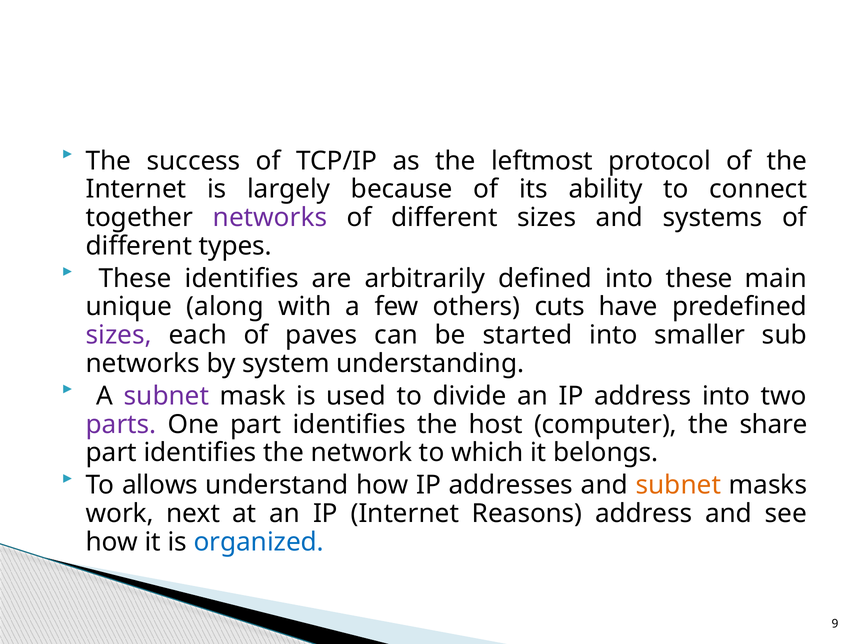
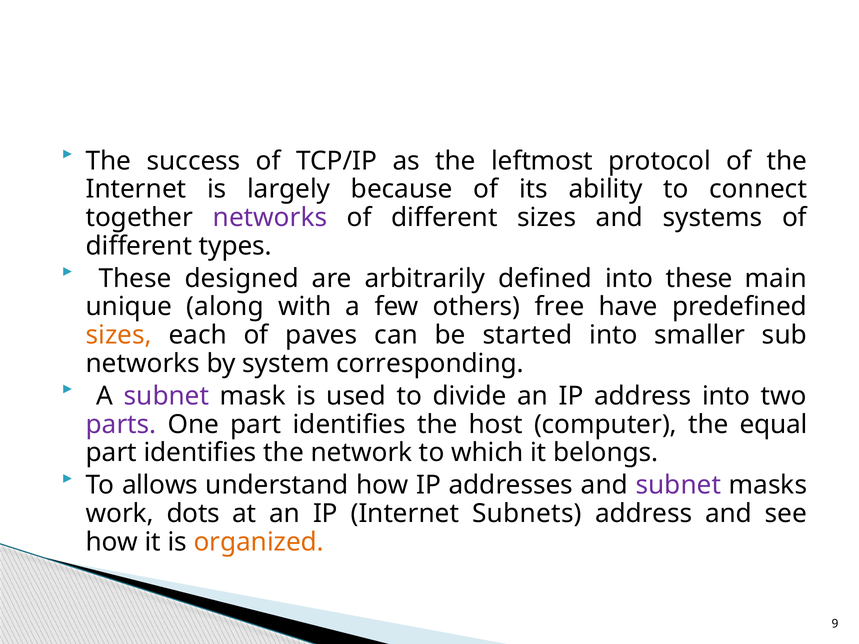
These identifies: identifies -> designed
cuts: cuts -> free
sizes at (119, 335) colour: purple -> orange
understanding: understanding -> corresponding
share: share -> equal
subnet at (678, 486) colour: orange -> purple
next: next -> dots
Reasons: Reasons -> Subnets
organized colour: blue -> orange
